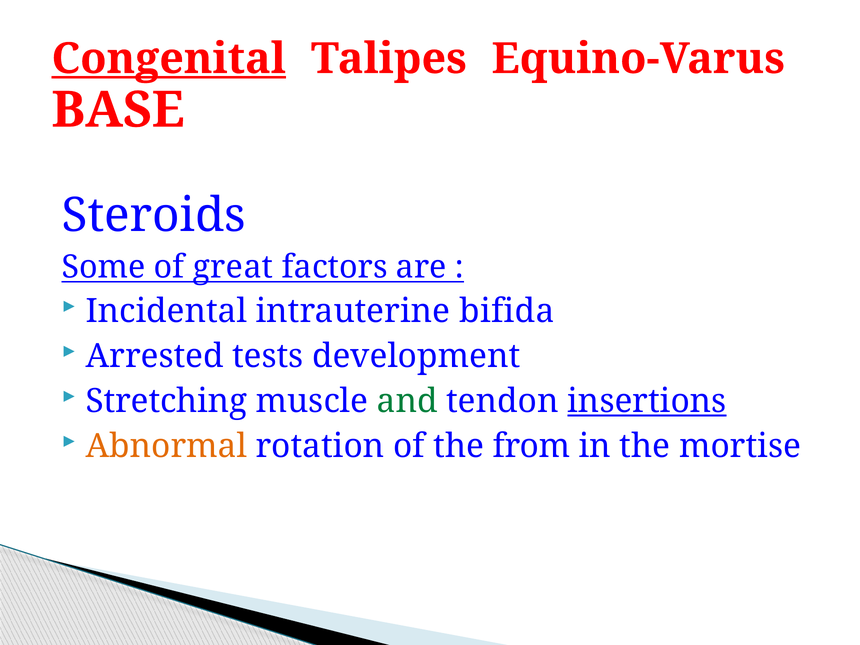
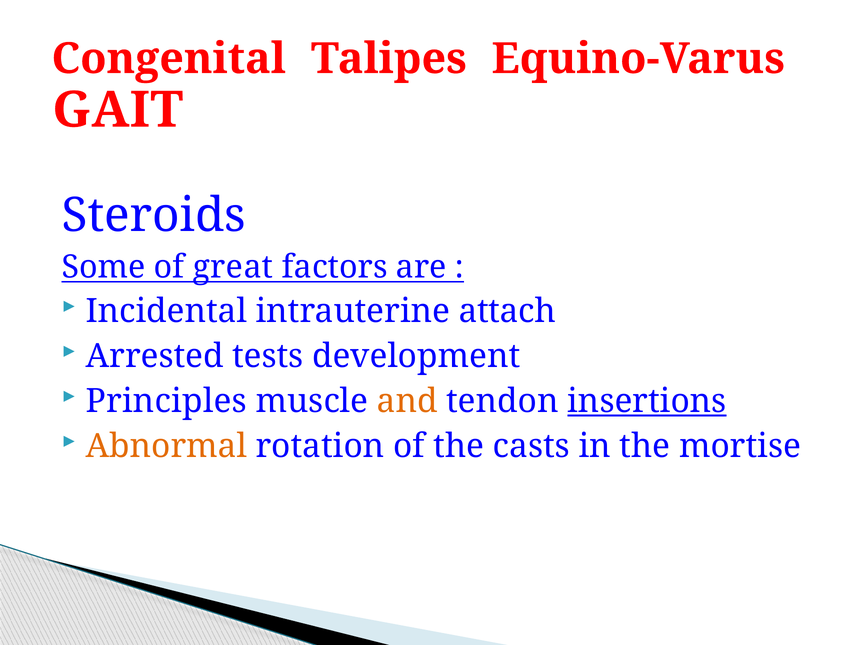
Congenital underline: present -> none
BASE: BASE -> GAIT
bifida: bifida -> attach
Stretching: Stretching -> Principles
and colour: green -> orange
from: from -> casts
